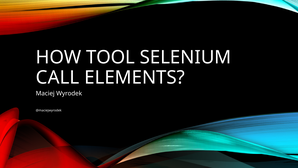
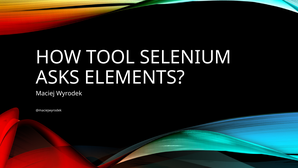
CALL: CALL -> ASKS
